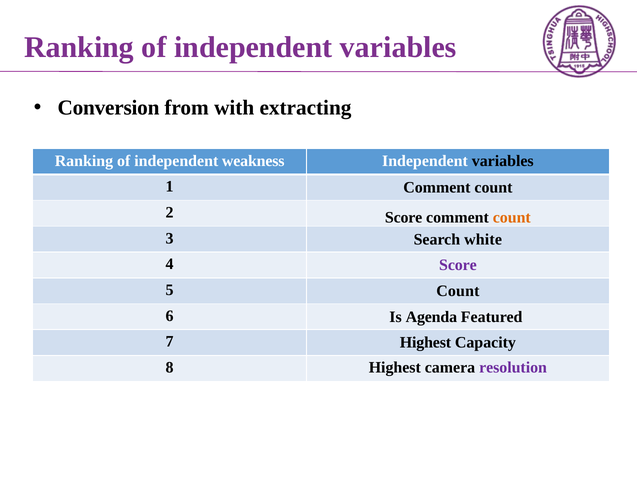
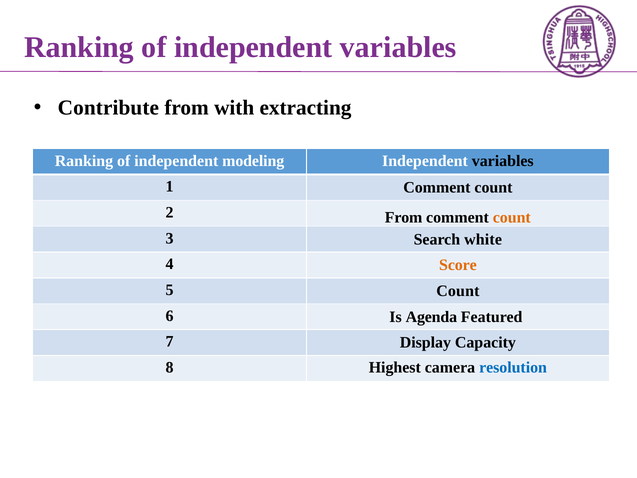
Conversion: Conversion -> Contribute
weakness: weakness -> modeling
2 Score: Score -> From
Score at (458, 265) colour: purple -> orange
7 Highest: Highest -> Display
resolution colour: purple -> blue
